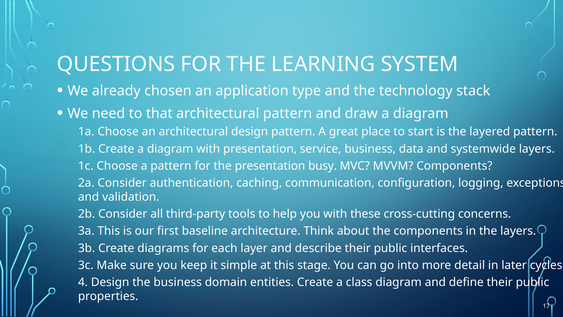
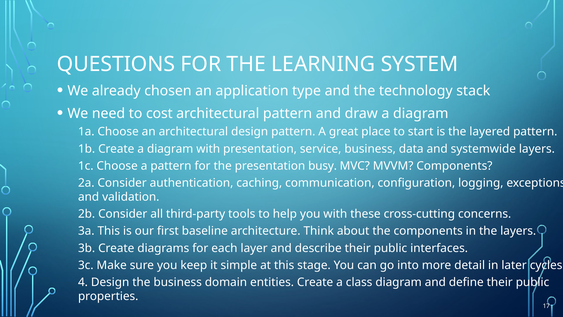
that: that -> cost
